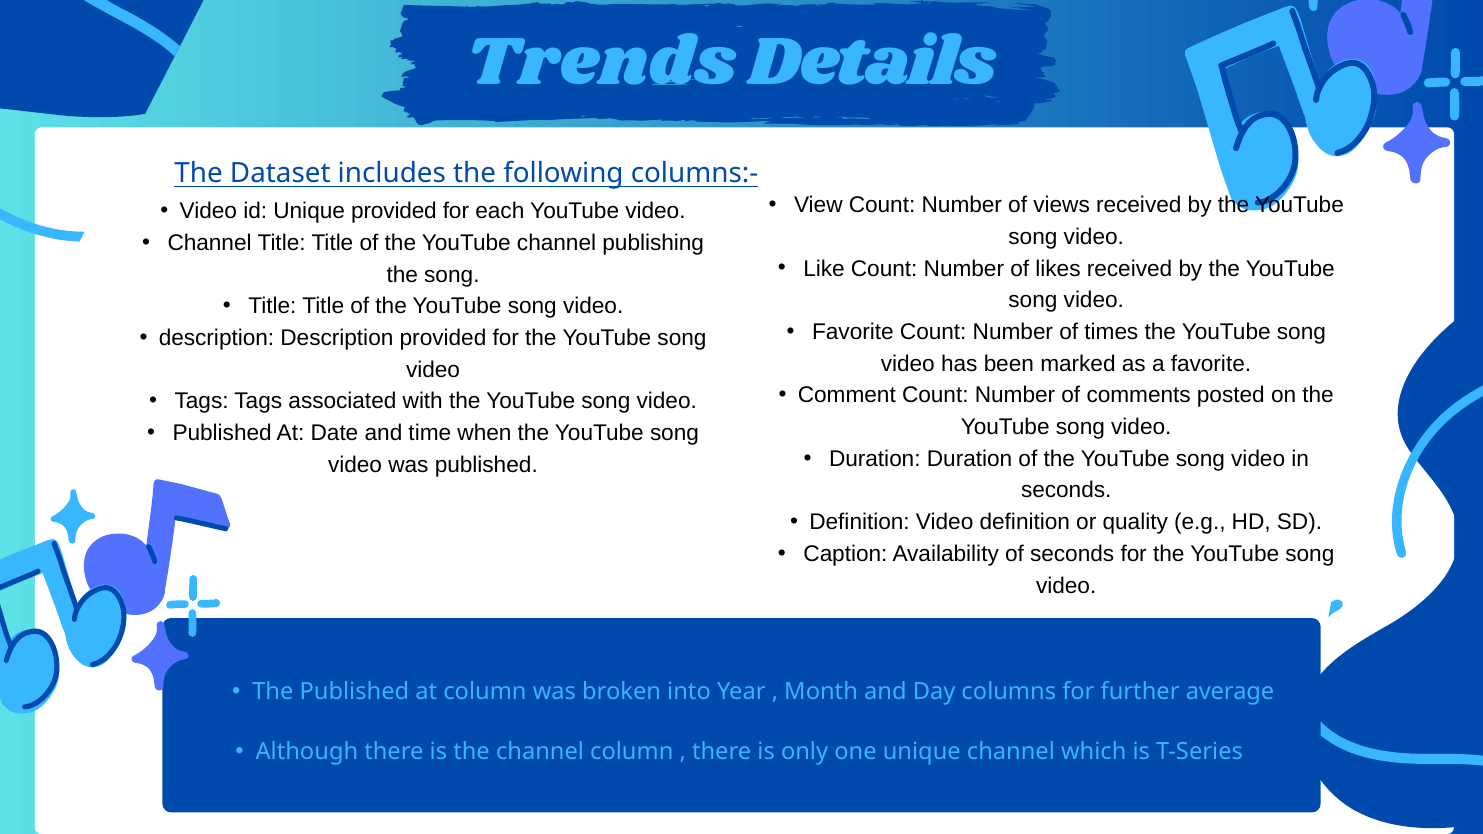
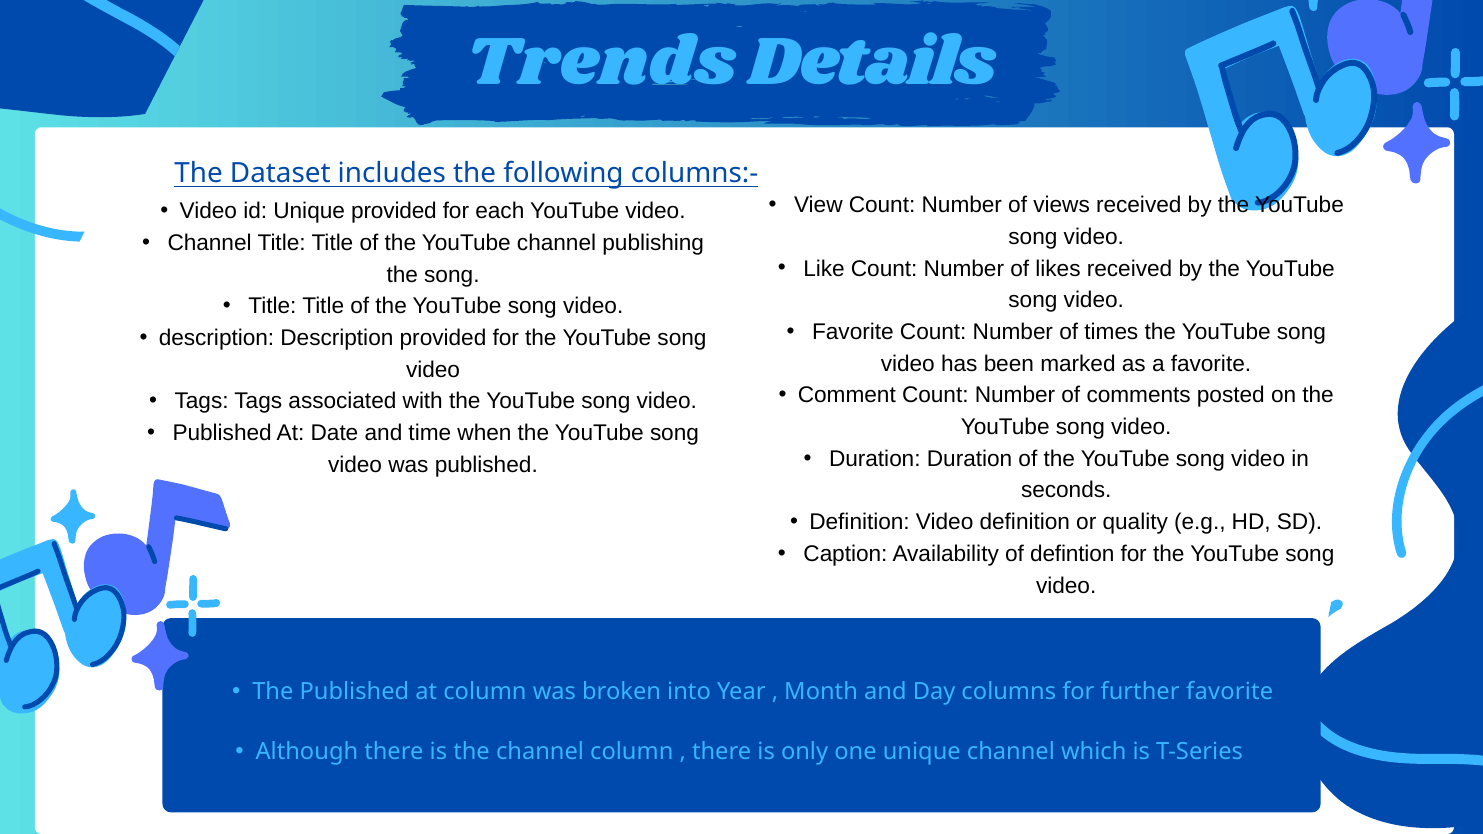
of seconds: seconds -> defintion
further average: average -> favorite
